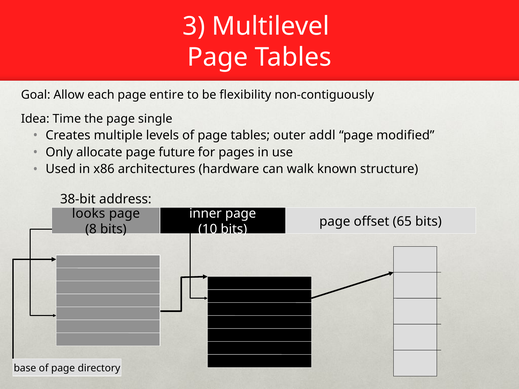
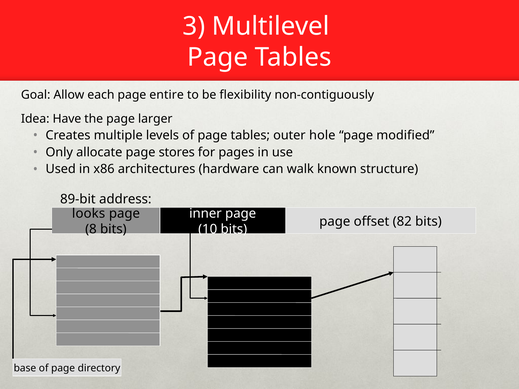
Time: Time -> Have
single: single -> larger
addl: addl -> hole
future: future -> stores
38-bit: 38-bit -> 89-bit
65: 65 -> 82
